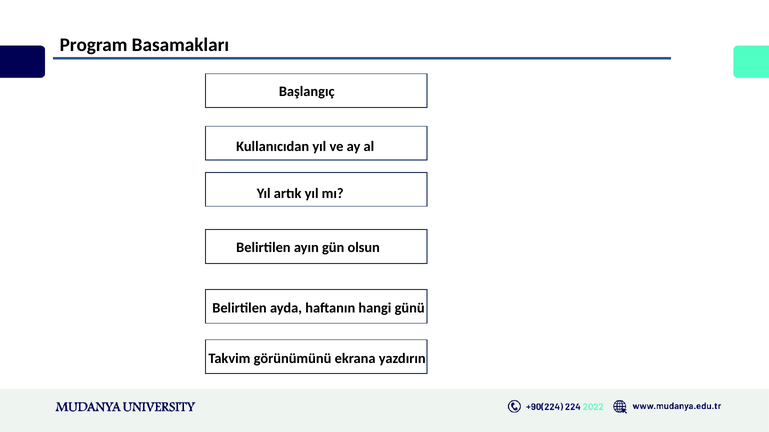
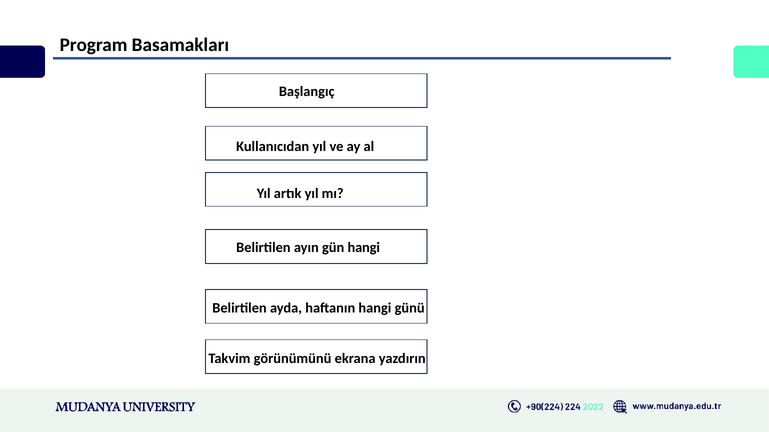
gün olsun: olsun -> hangi
